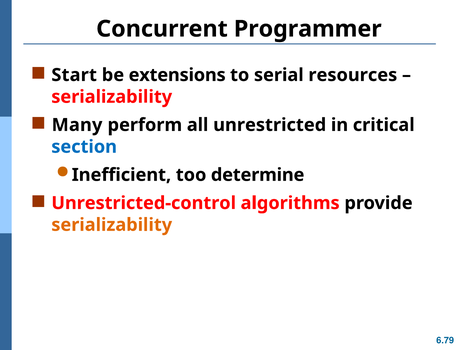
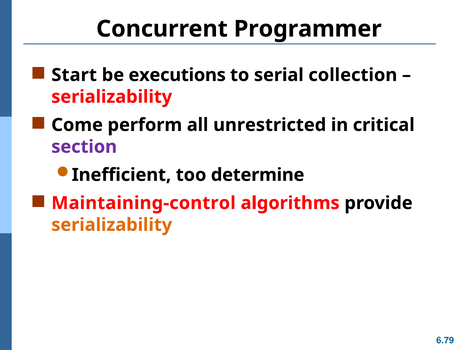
extensions: extensions -> executions
resources: resources -> collection
Many: Many -> Come
section colour: blue -> purple
Unrestricted-control: Unrestricted-control -> Maintaining-control
